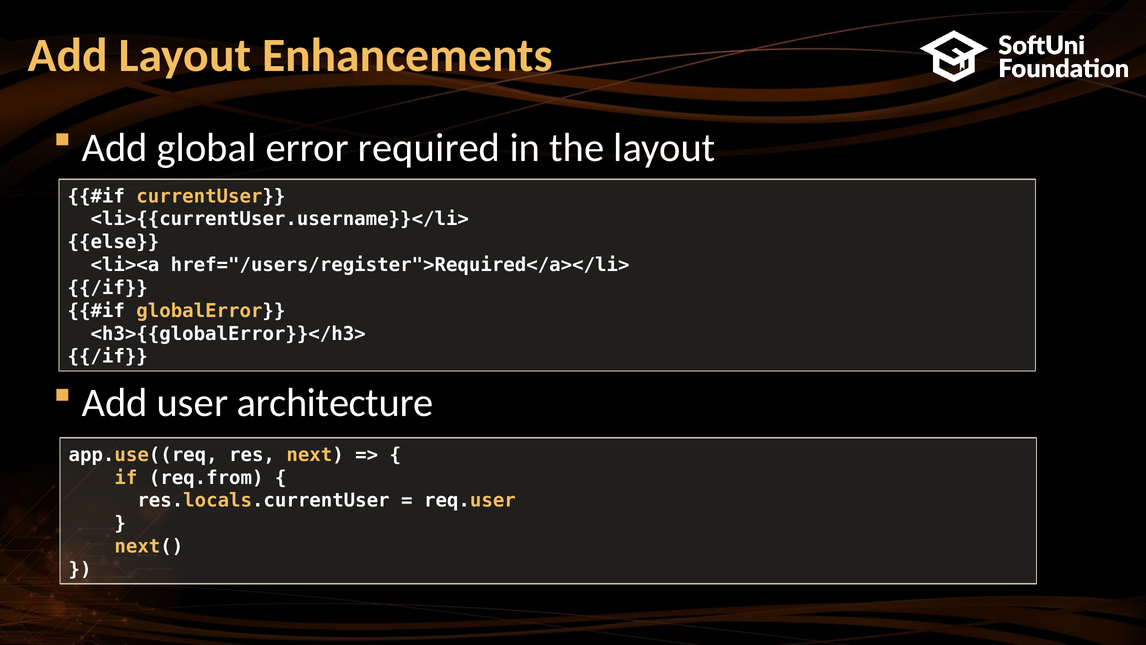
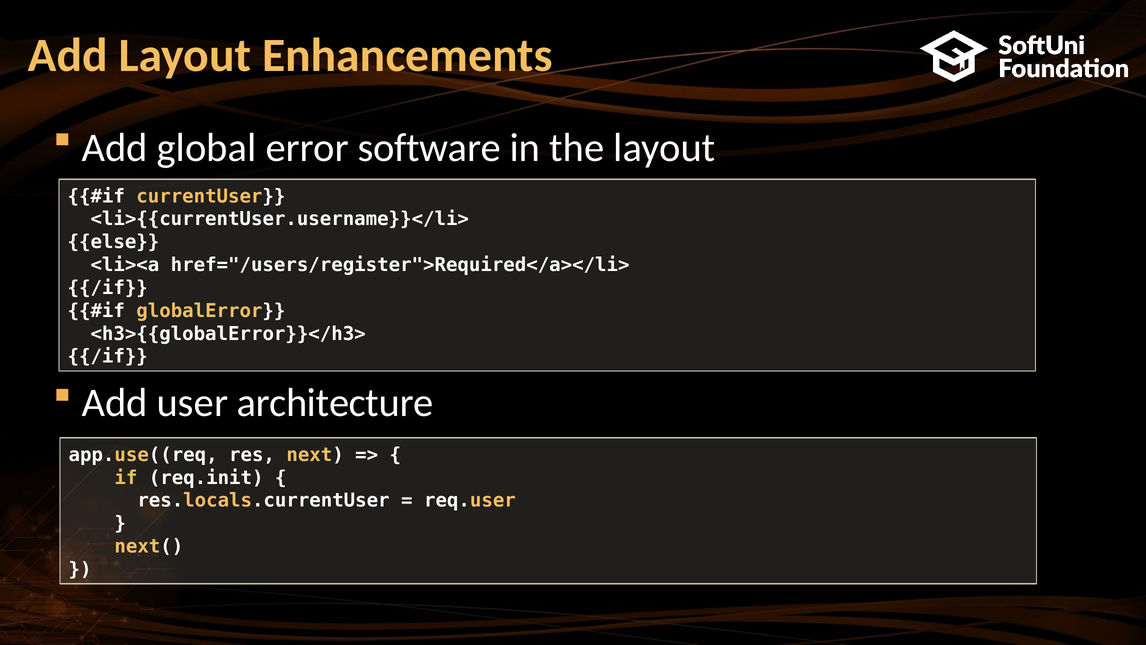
required: required -> software
req.from: req.from -> req.init
